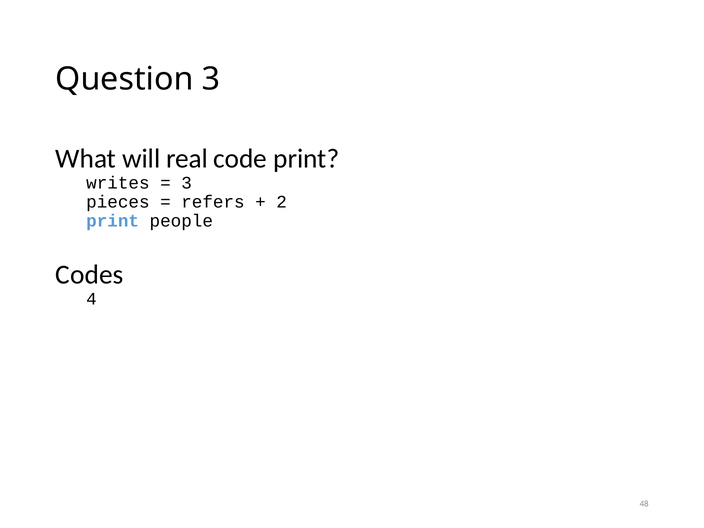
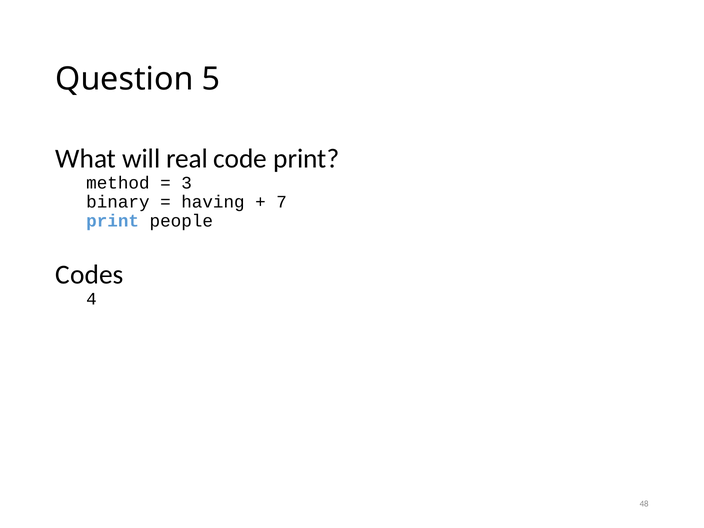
Question 3: 3 -> 5
writes: writes -> method
pieces: pieces -> binary
refers: refers -> having
2: 2 -> 7
